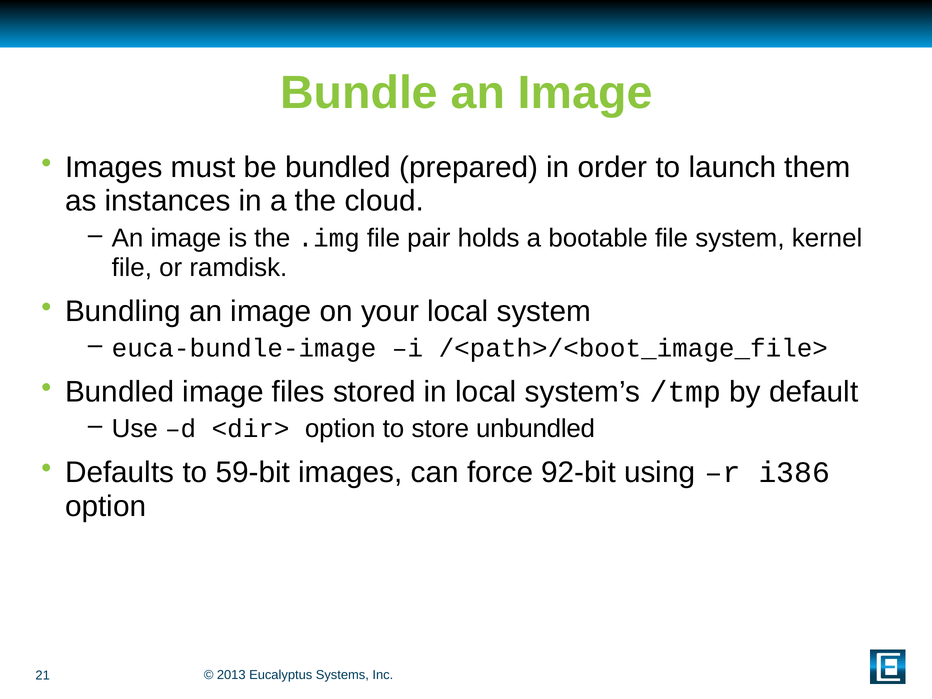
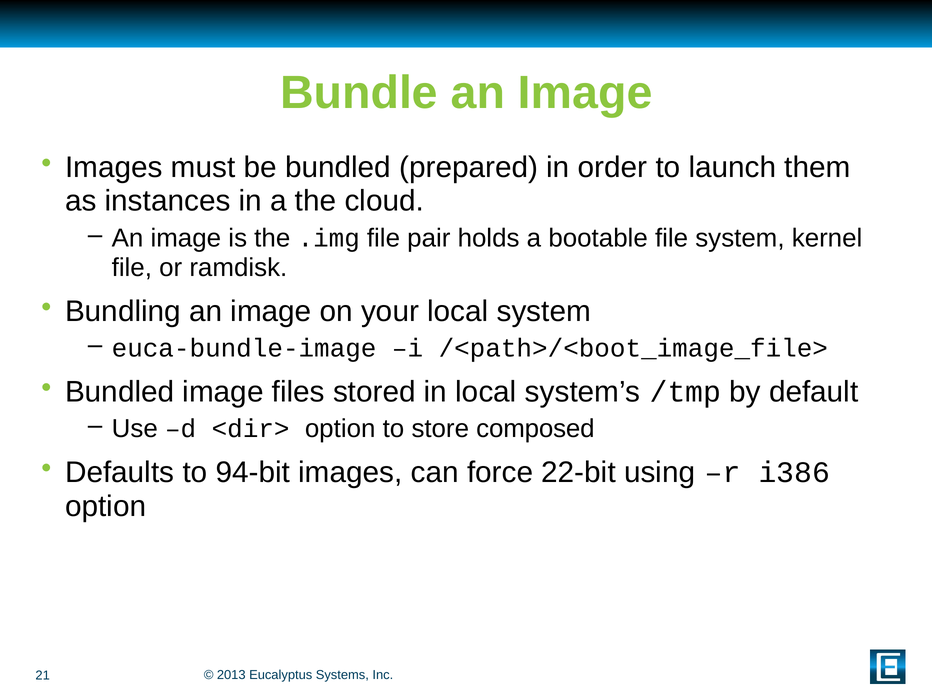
unbundled: unbundled -> composed
59-bit: 59-bit -> 94-bit
92-bit: 92-bit -> 22-bit
